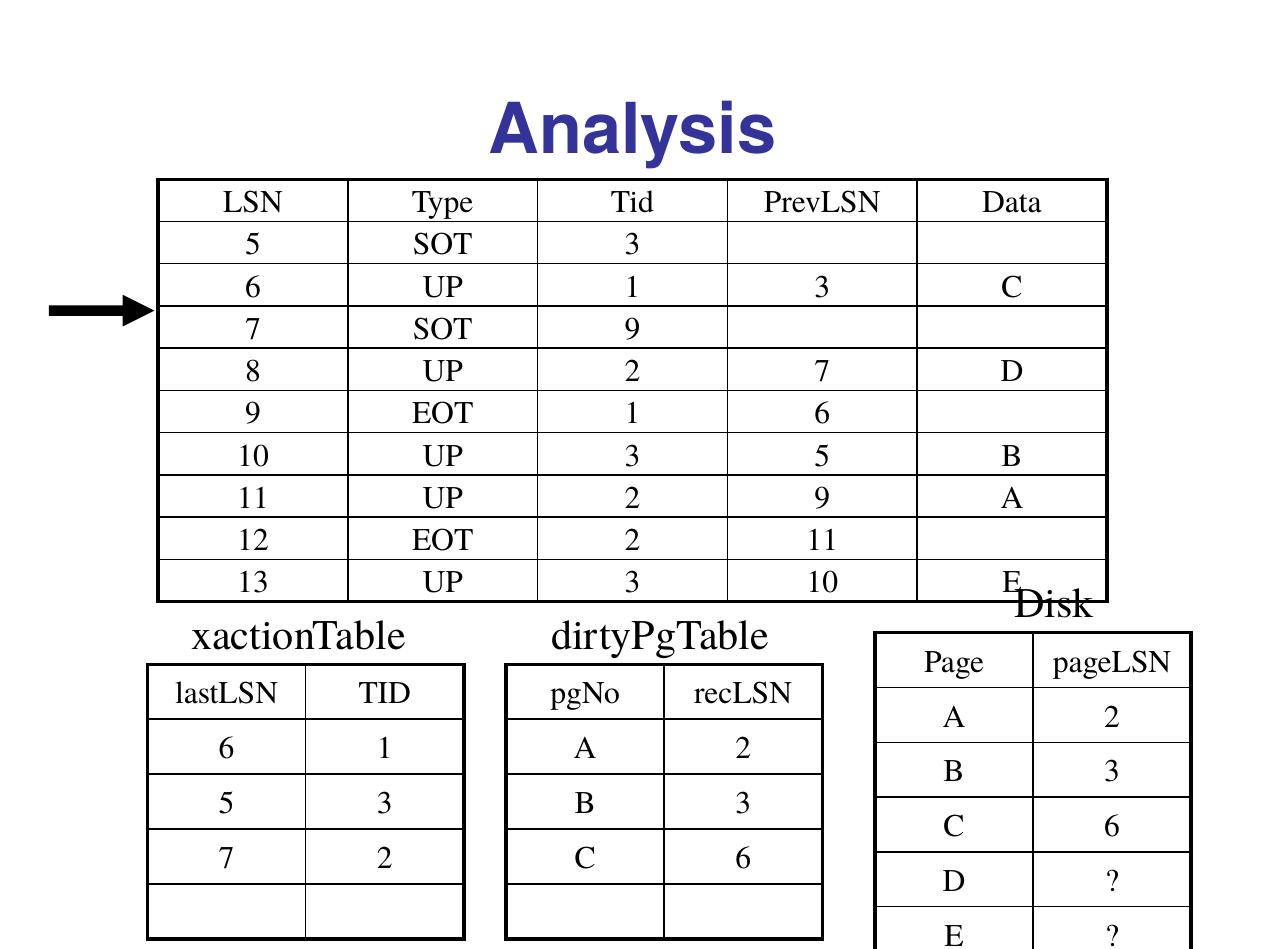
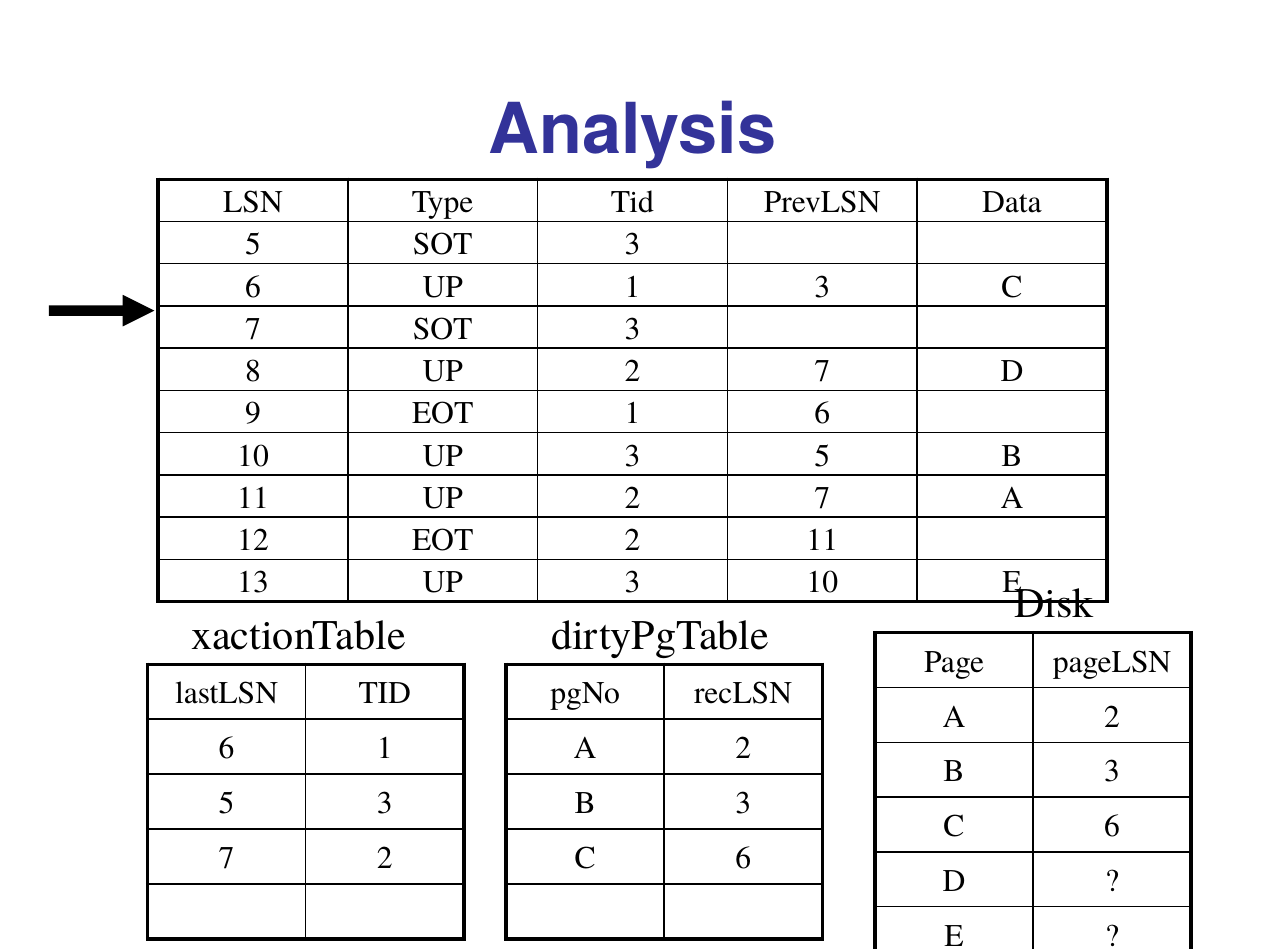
7 SOT 9: 9 -> 3
11 UP 2 9: 9 -> 7
